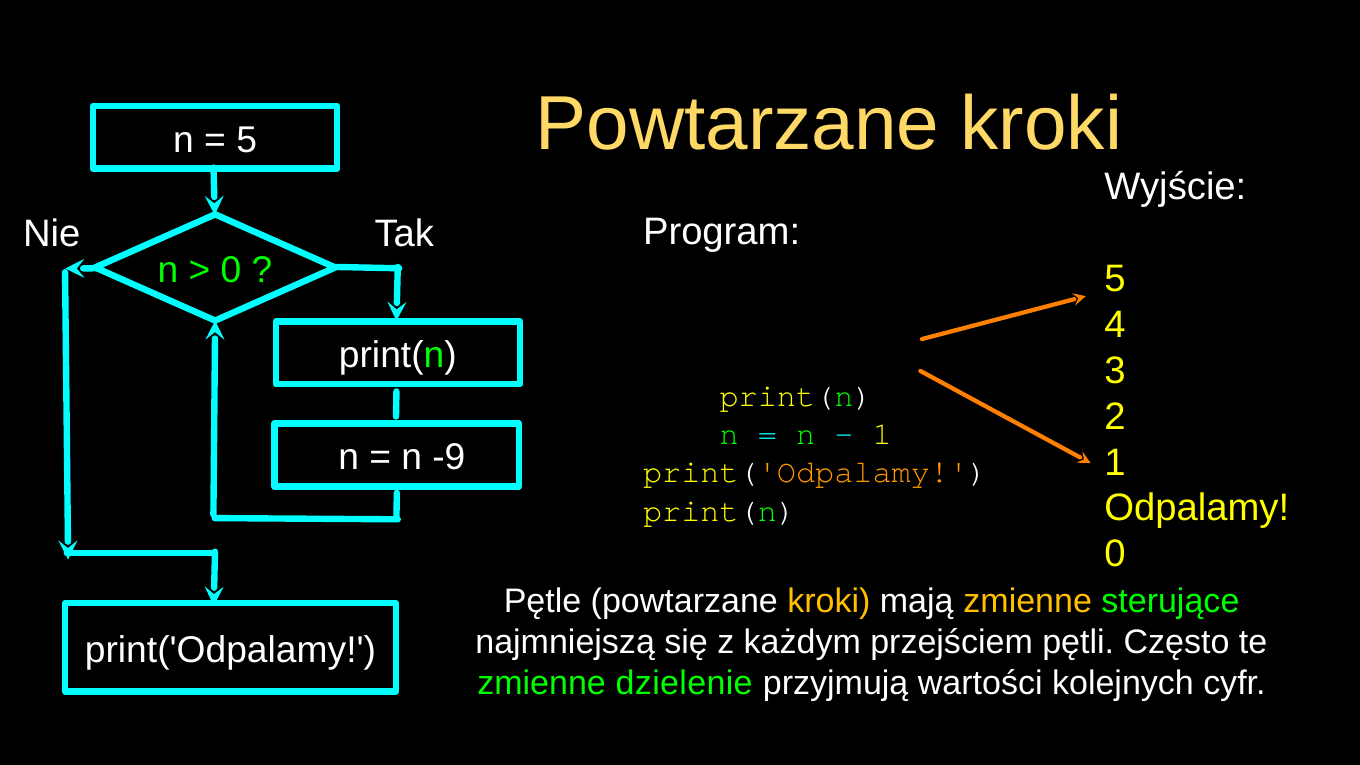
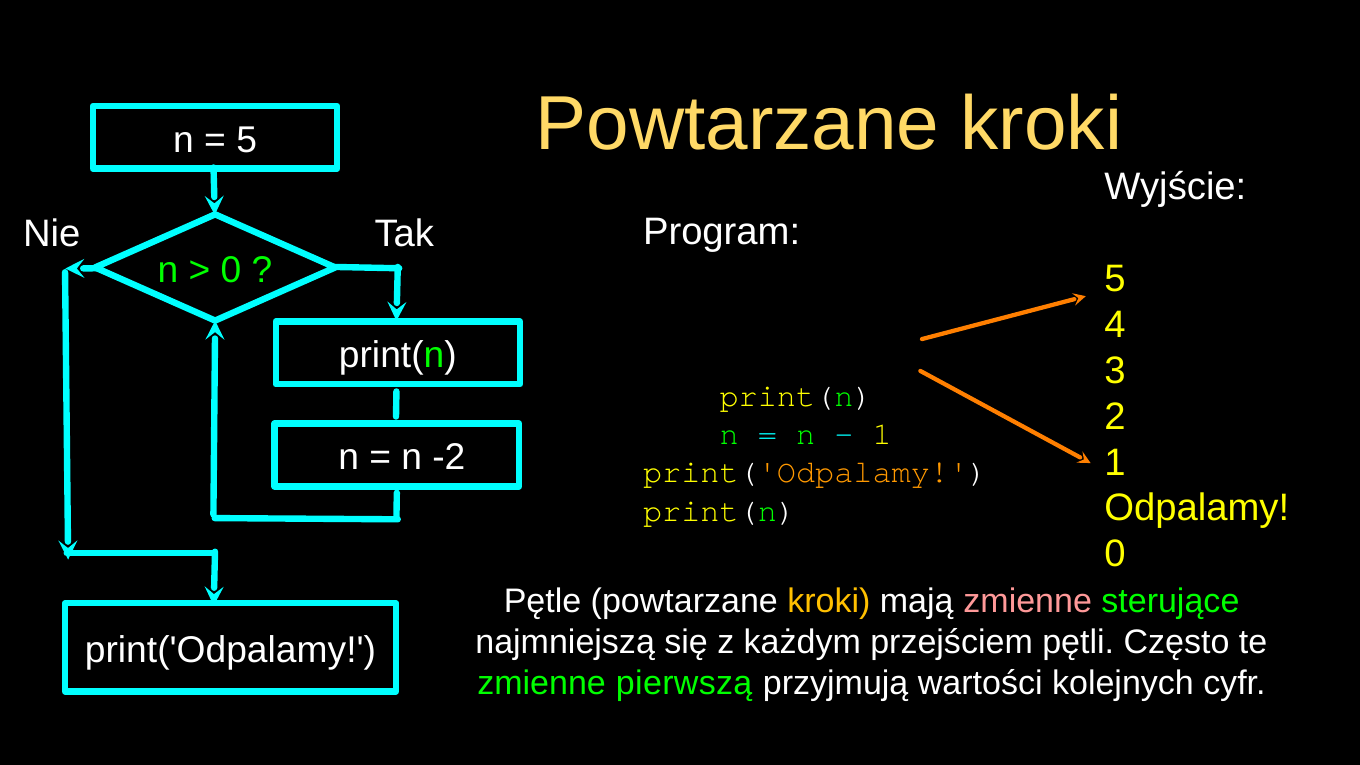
-9: -9 -> -2
zmienne at (1028, 601) colour: yellow -> pink
dzielenie: dzielenie -> pierwszą
